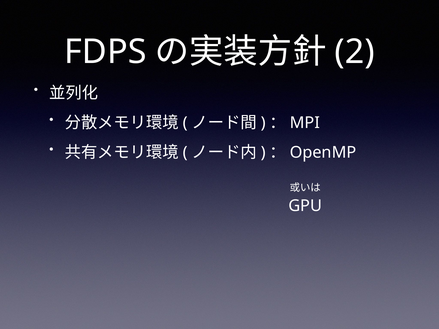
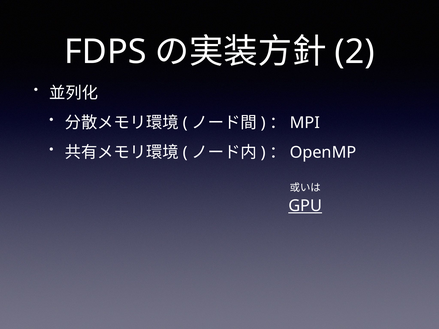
GPU underline: none -> present
